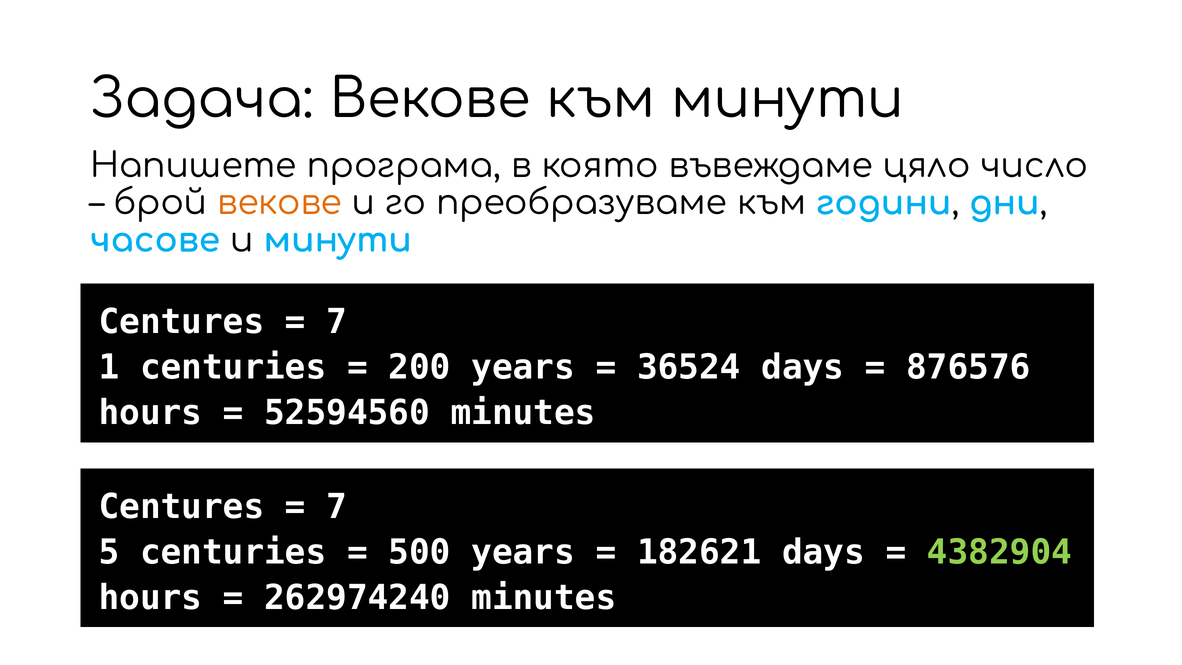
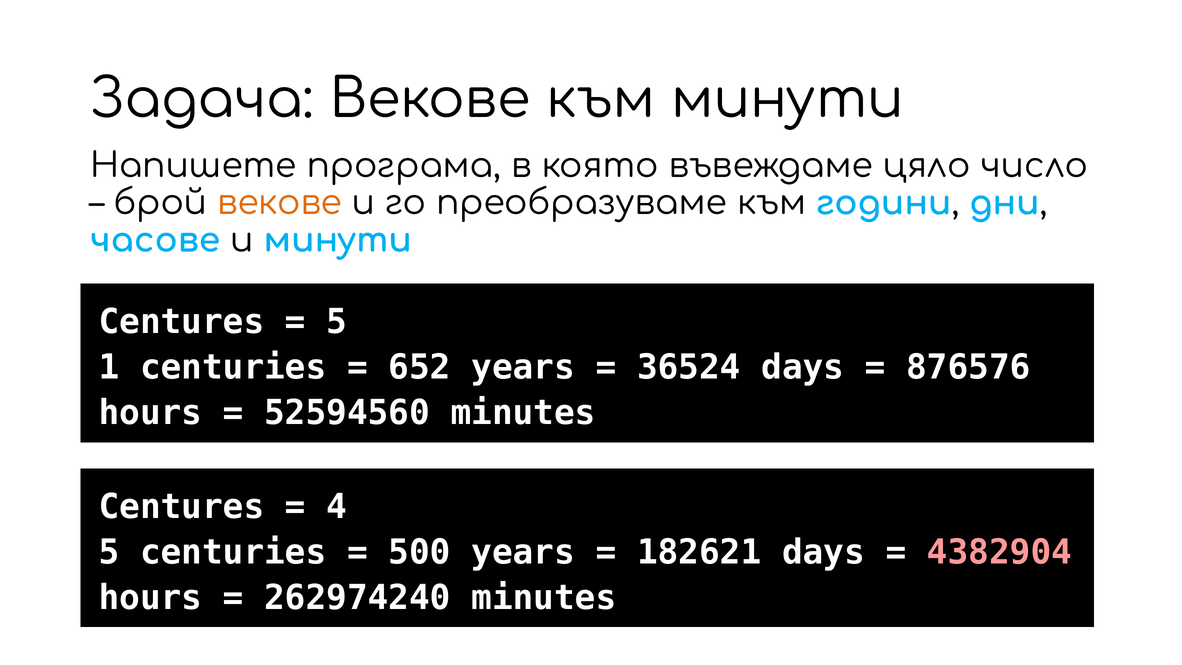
7 at (337, 322): 7 -> 5
200: 200 -> 652
7 at (337, 507): 7 -> 4
4382904 colour: light green -> pink
